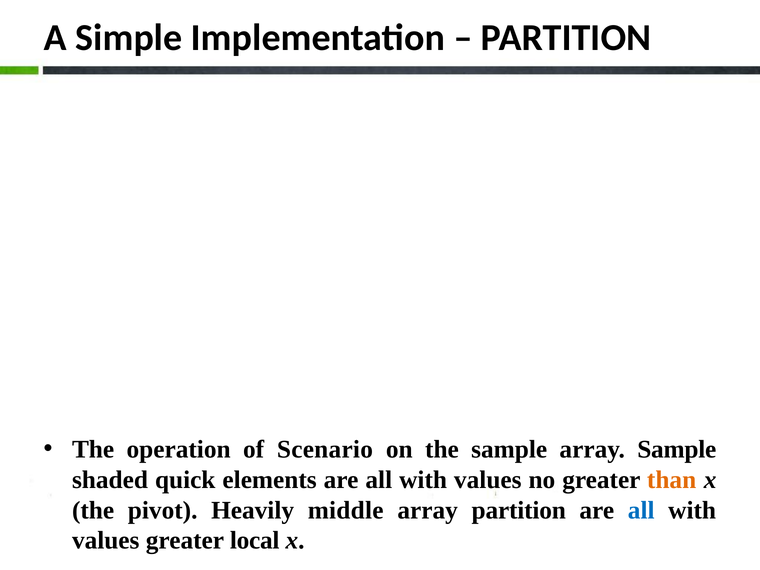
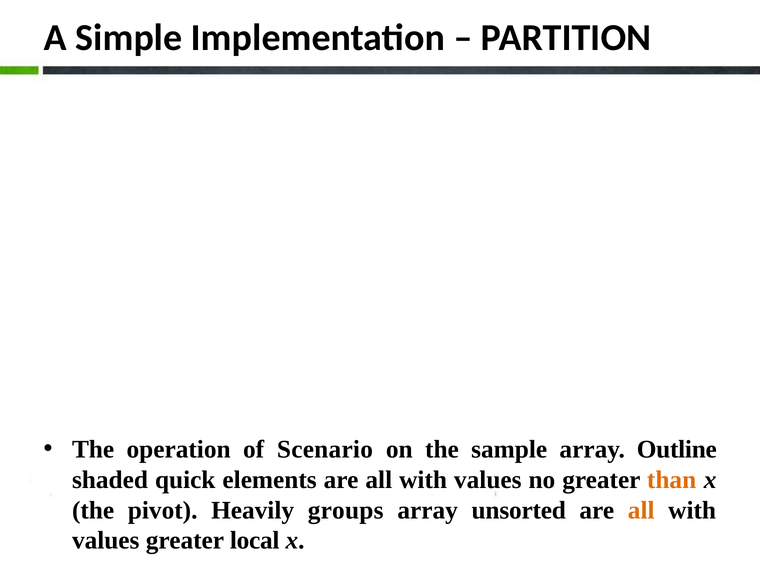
array Sample: Sample -> Outline
middle: middle -> groups
array partition: partition -> unsorted
all at (641, 510) colour: blue -> orange
